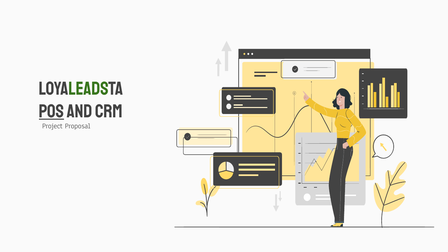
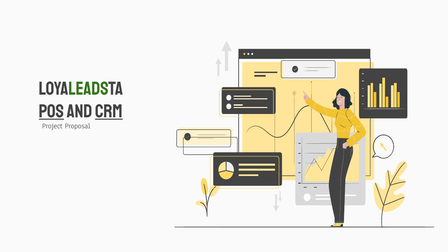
crm underline: none -> present
